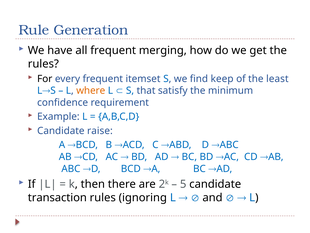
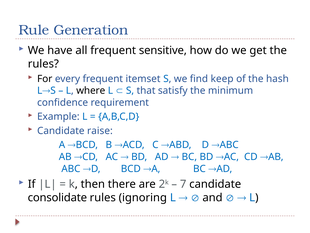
merging: merging -> sensitive
least: least -> hash
where colour: orange -> black
5: 5 -> 7
transaction: transaction -> consolidate
